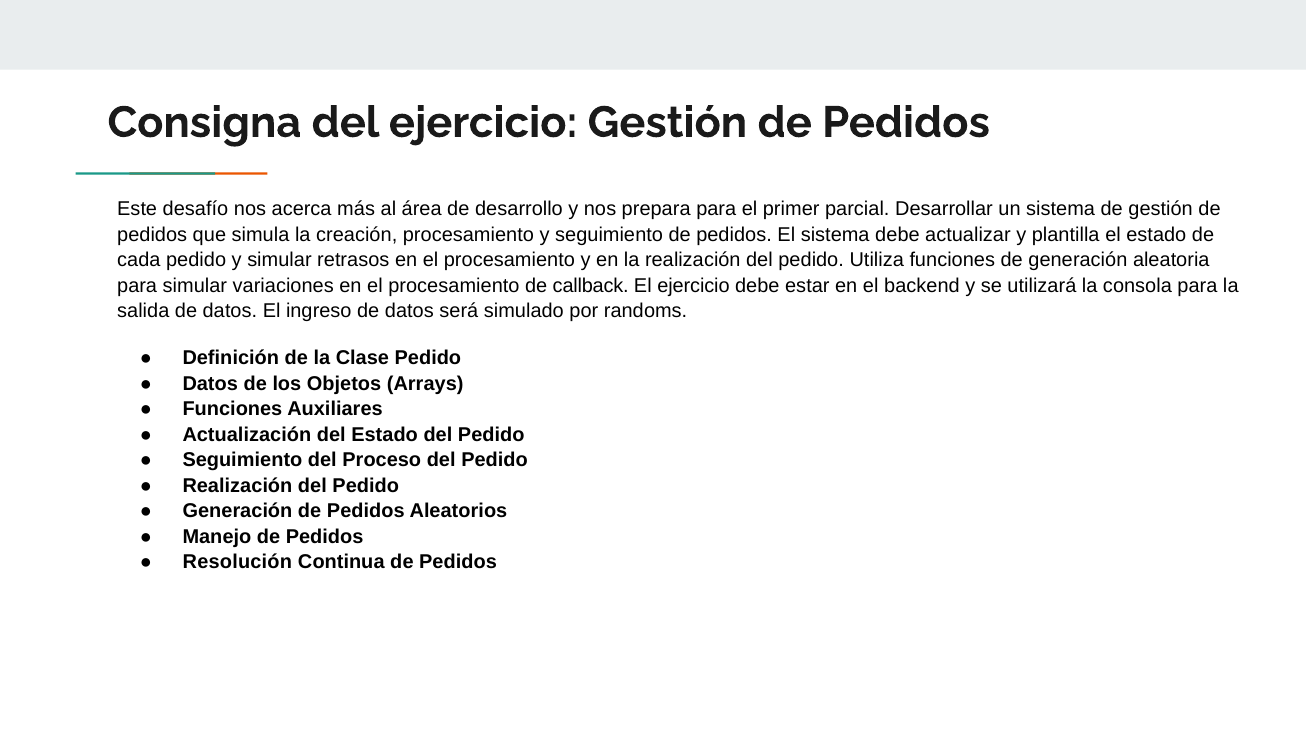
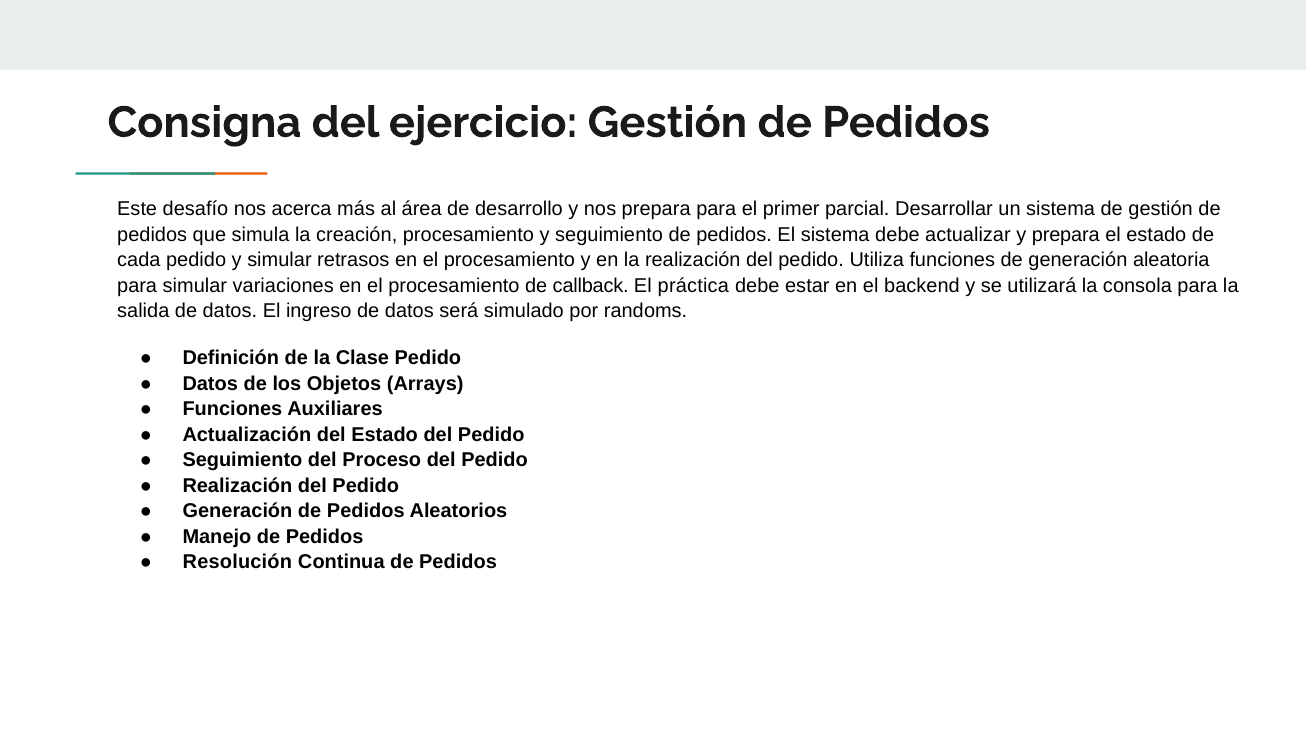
y plantilla: plantilla -> prepara
El ejercicio: ejercicio -> práctica
